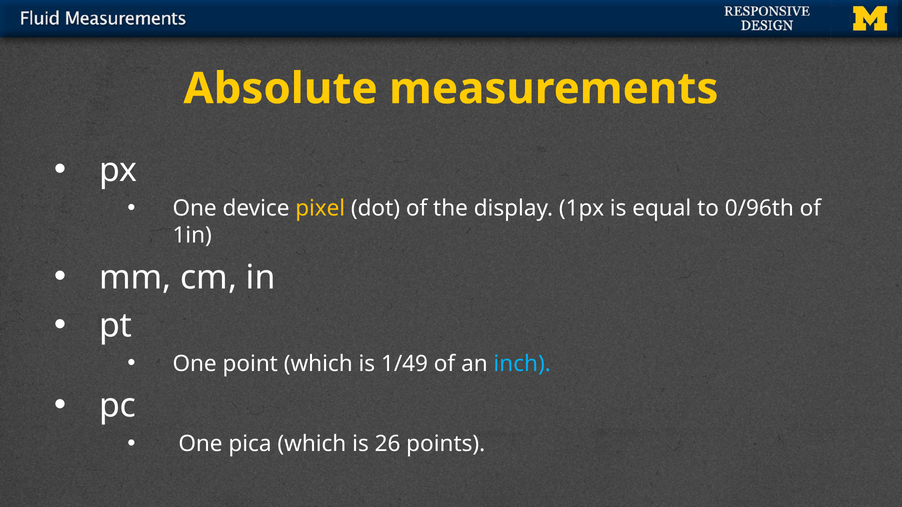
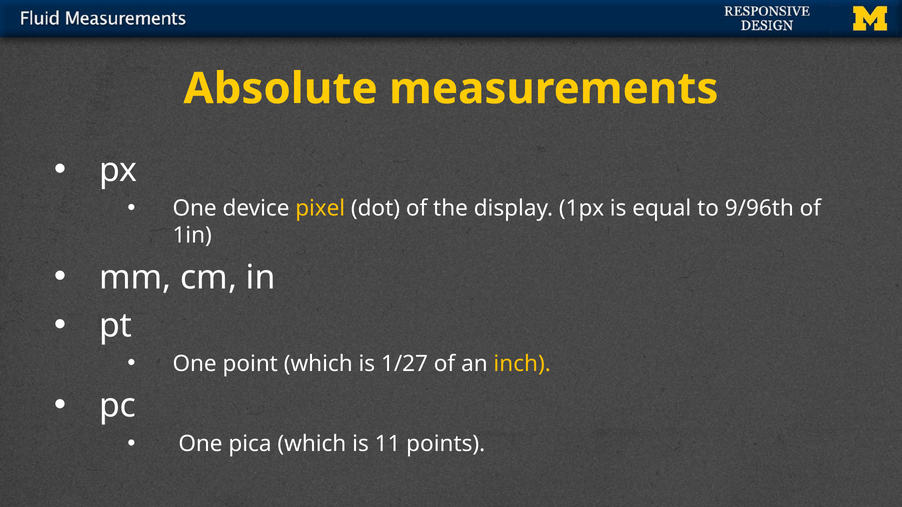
0/96th: 0/96th -> 9/96th
1/49: 1/49 -> 1/27
inch colour: light blue -> yellow
26: 26 -> 11
